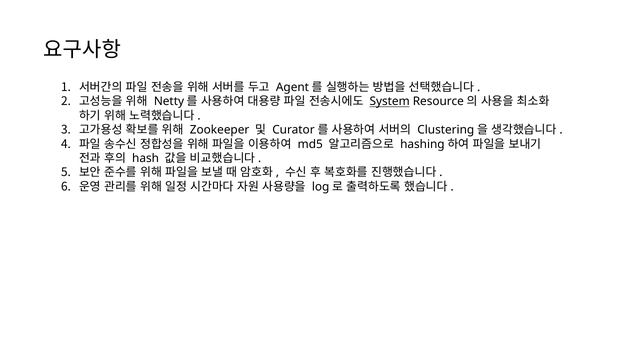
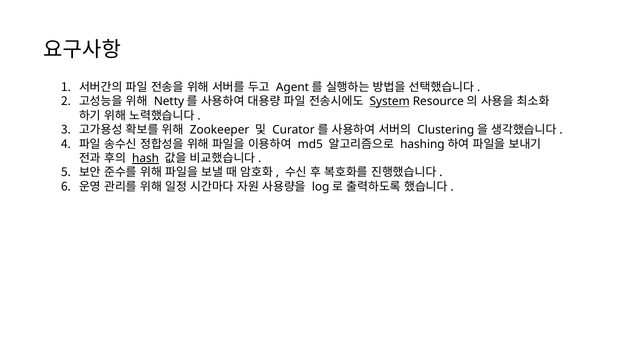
hash underline: none -> present
